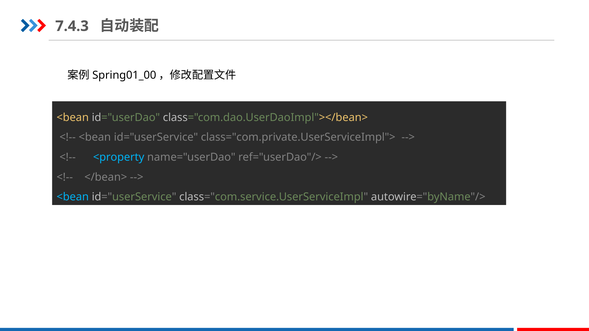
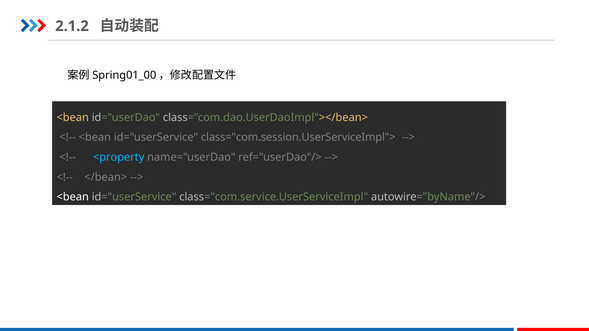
7.4.3: 7.4.3 -> 2.1.2
class="com.private.UserServiceImpl">: class="com.private.UserServiceImpl"> -> class="com.session.UserServiceImpl">
<bean at (73, 197) colour: light blue -> white
